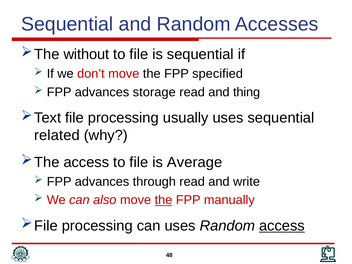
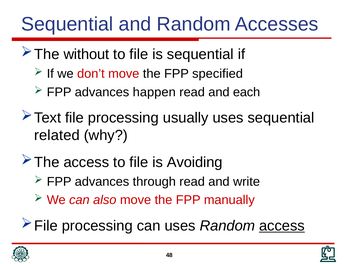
storage: storage -> happen
thing: thing -> each
Average: Average -> Avoiding
the at (163, 200) underline: present -> none
